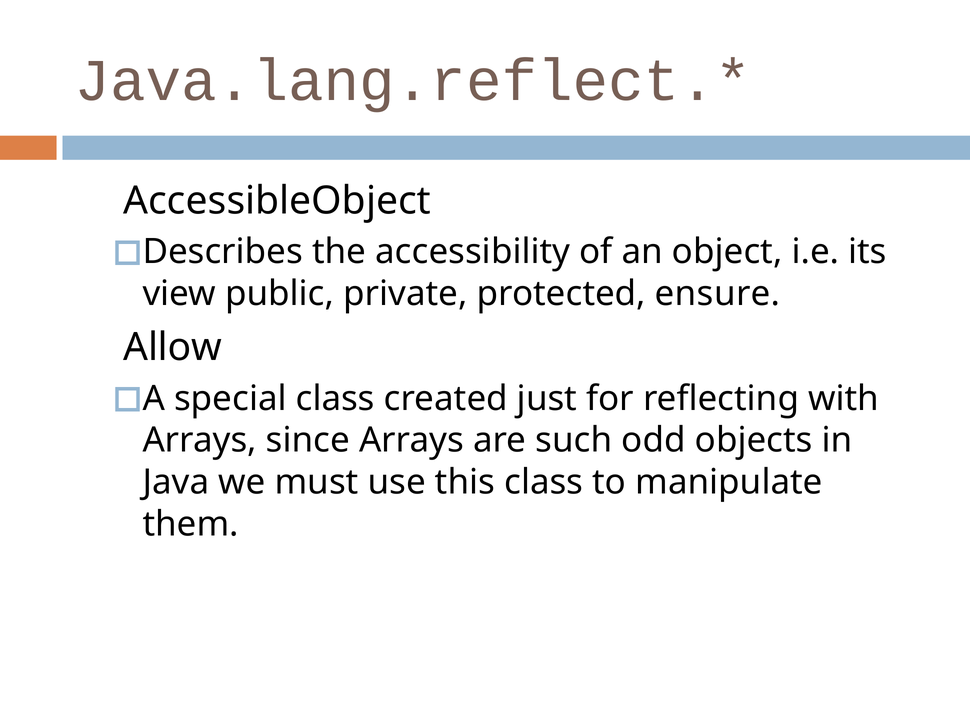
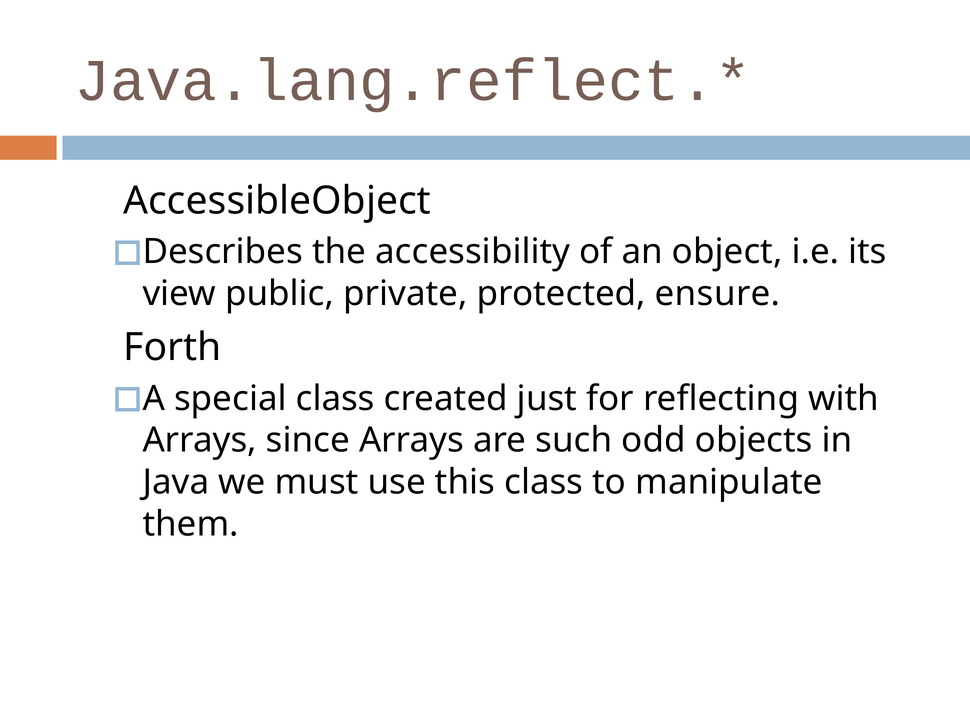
Allow: Allow -> Forth
